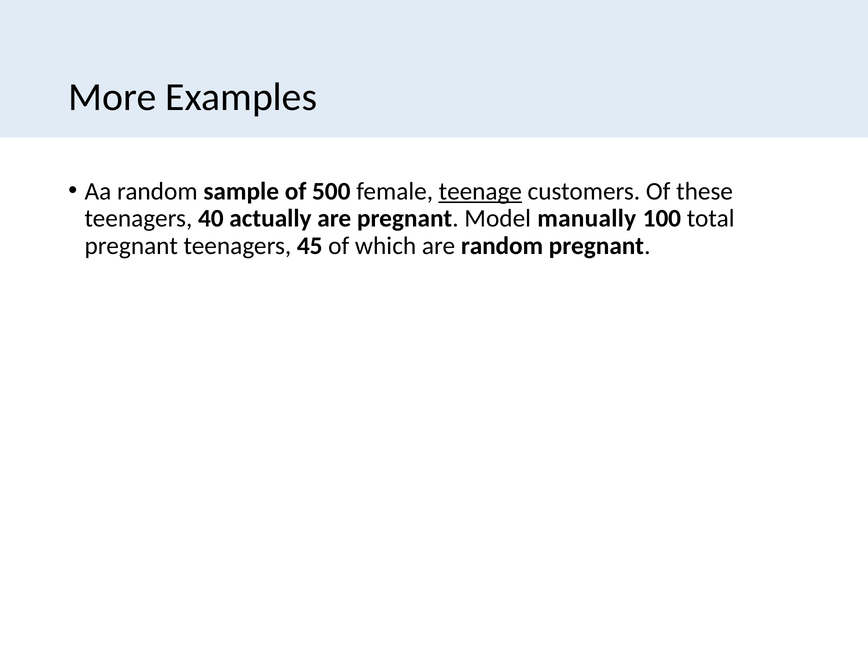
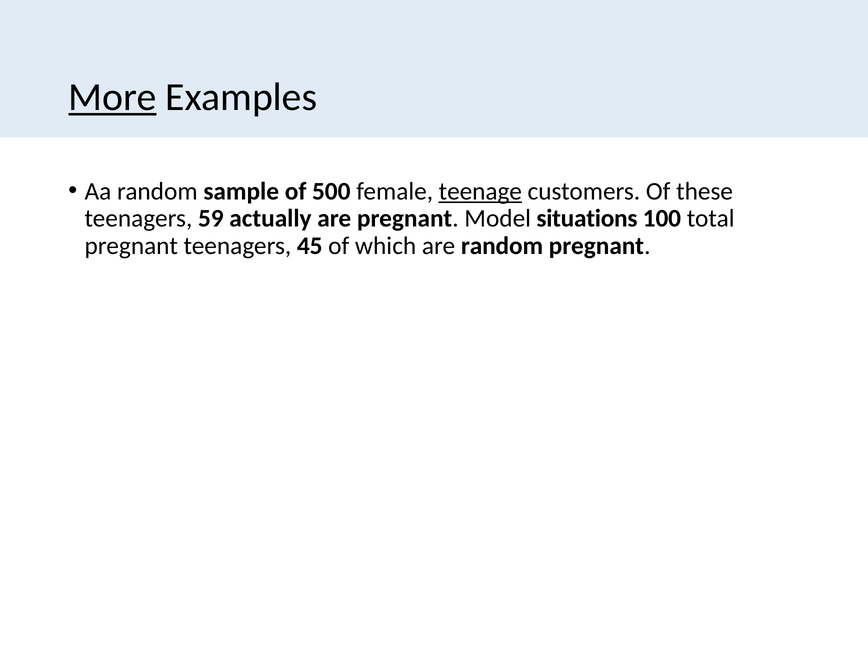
More underline: none -> present
40: 40 -> 59
manually: manually -> situations
